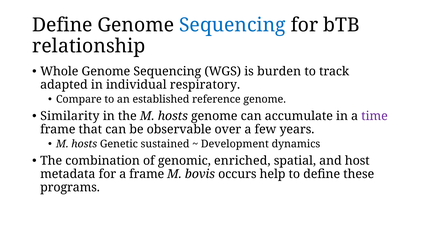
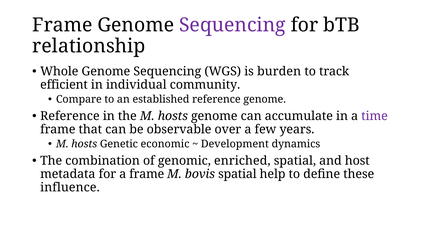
Define at (62, 25): Define -> Frame
Sequencing at (232, 25) colour: blue -> purple
adapted: adapted -> efficient
respiratory: respiratory -> community
Similarity at (70, 116): Similarity -> Reference
sustained: sustained -> economic
bovis occurs: occurs -> spatial
programs: programs -> influence
